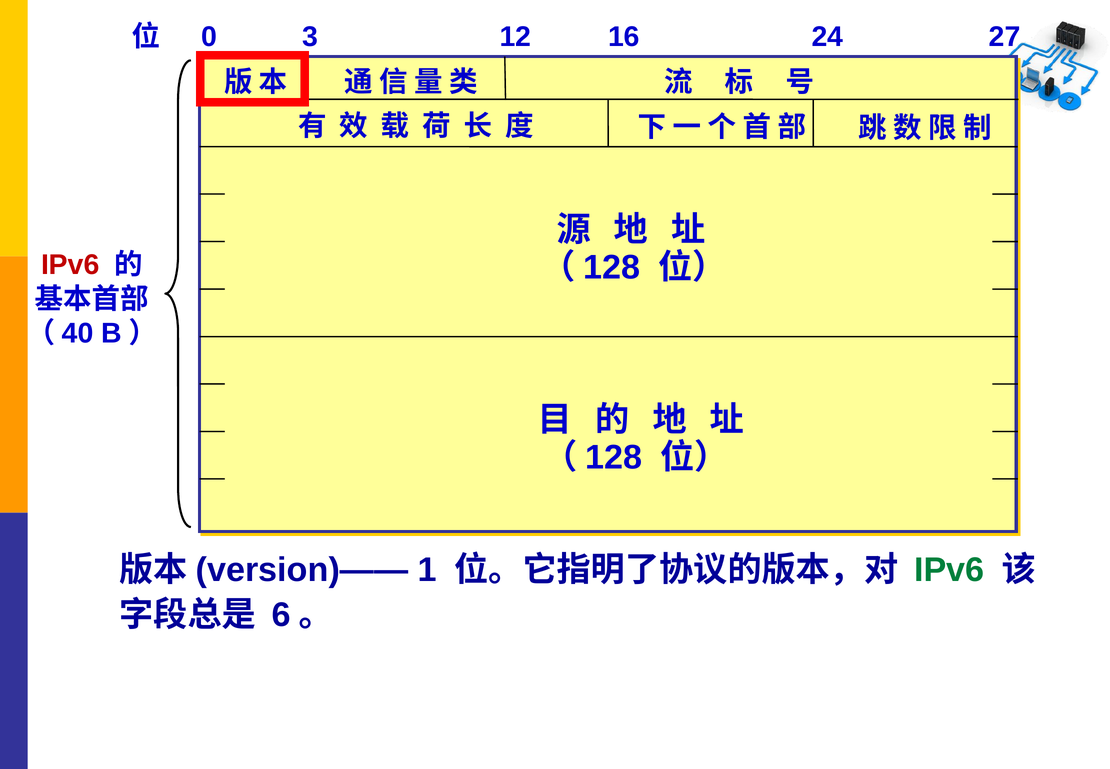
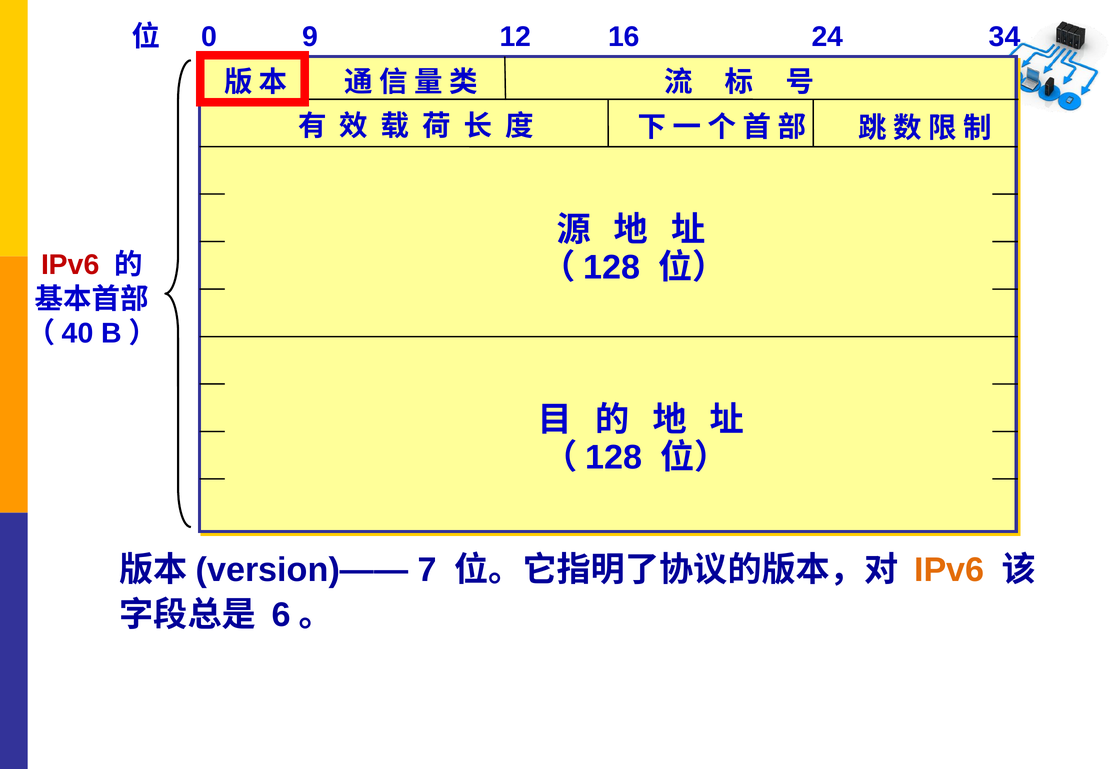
3: 3 -> 9
27: 27 -> 34
1: 1 -> 7
IPv6 at (949, 570) colour: green -> orange
